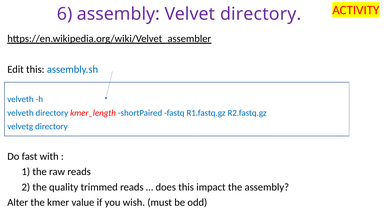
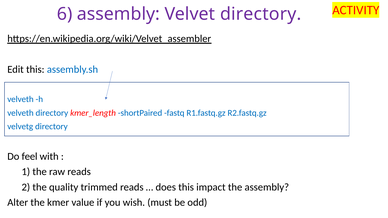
fast: fast -> feel
